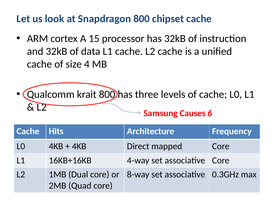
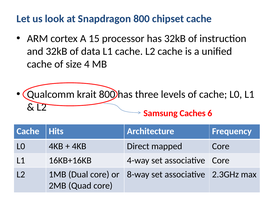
Causes: Causes -> Caches
0.3GHz: 0.3GHz -> 2.3GHz
